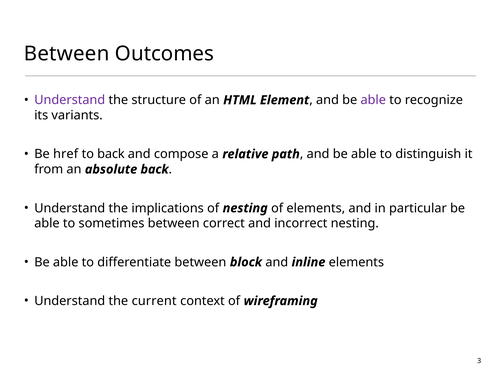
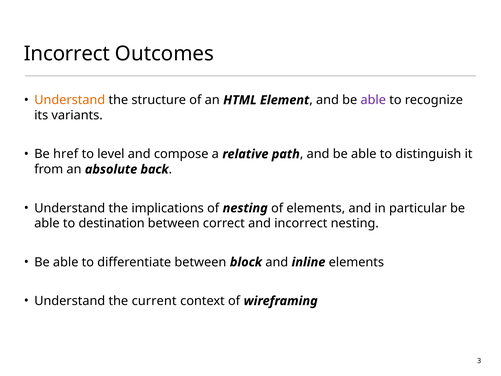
Between at (67, 54): Between -> Incorrect
Understand at (70, 100) colour: purple -> orange
to back: back -> level
sometimes: sometimes -> destination
